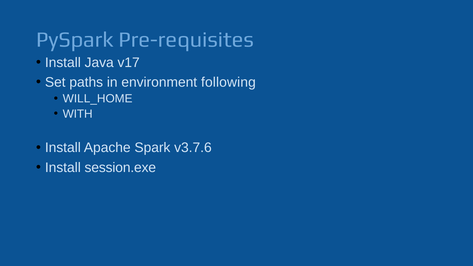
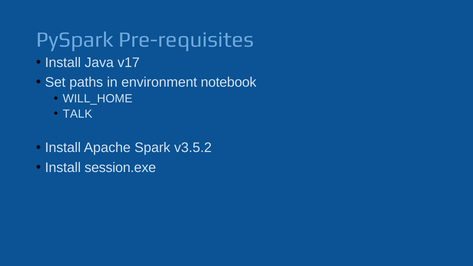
following: following -> notebook
WITH: WITH -> TALK
v3.7.6: v3.7.6 -> v3.5.2
